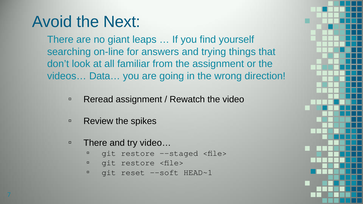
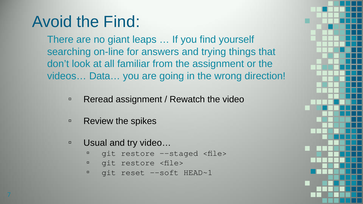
the Next: Next -> Find
There at (95, 143): There -> Usual
